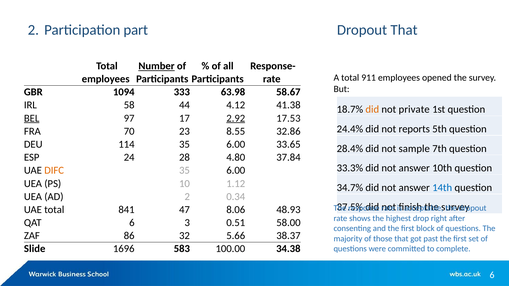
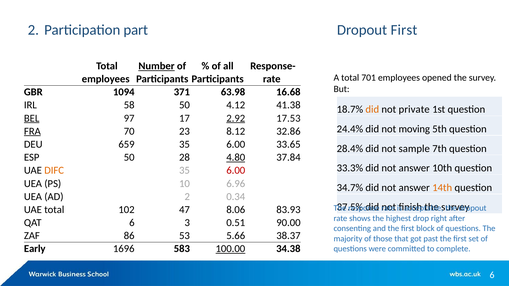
Dropout That: That -> First
911: 911 -> 701
333: 333 -> 371
58.67: 58.67 -> 16.68
58 44: 44 -> 50
reports: reports -> moving
FRA underline: none -> present
8.55: 8.55 -> 8.12
114: 114 -> 659
ESP 24: 24 -> 50
4.80 underline: none -> present
6.00 at (236, 171) colour: black -> red
1.12: 1.12 -> 6.96
14th colour: blue -> orange
841: 841 -> 102
48.93: 48.93 -> 83.93
58.00: 58.00 -> 90.00
32: 32 -> 53
Slide: Slide -> Early
100.00 underline: none -> present
